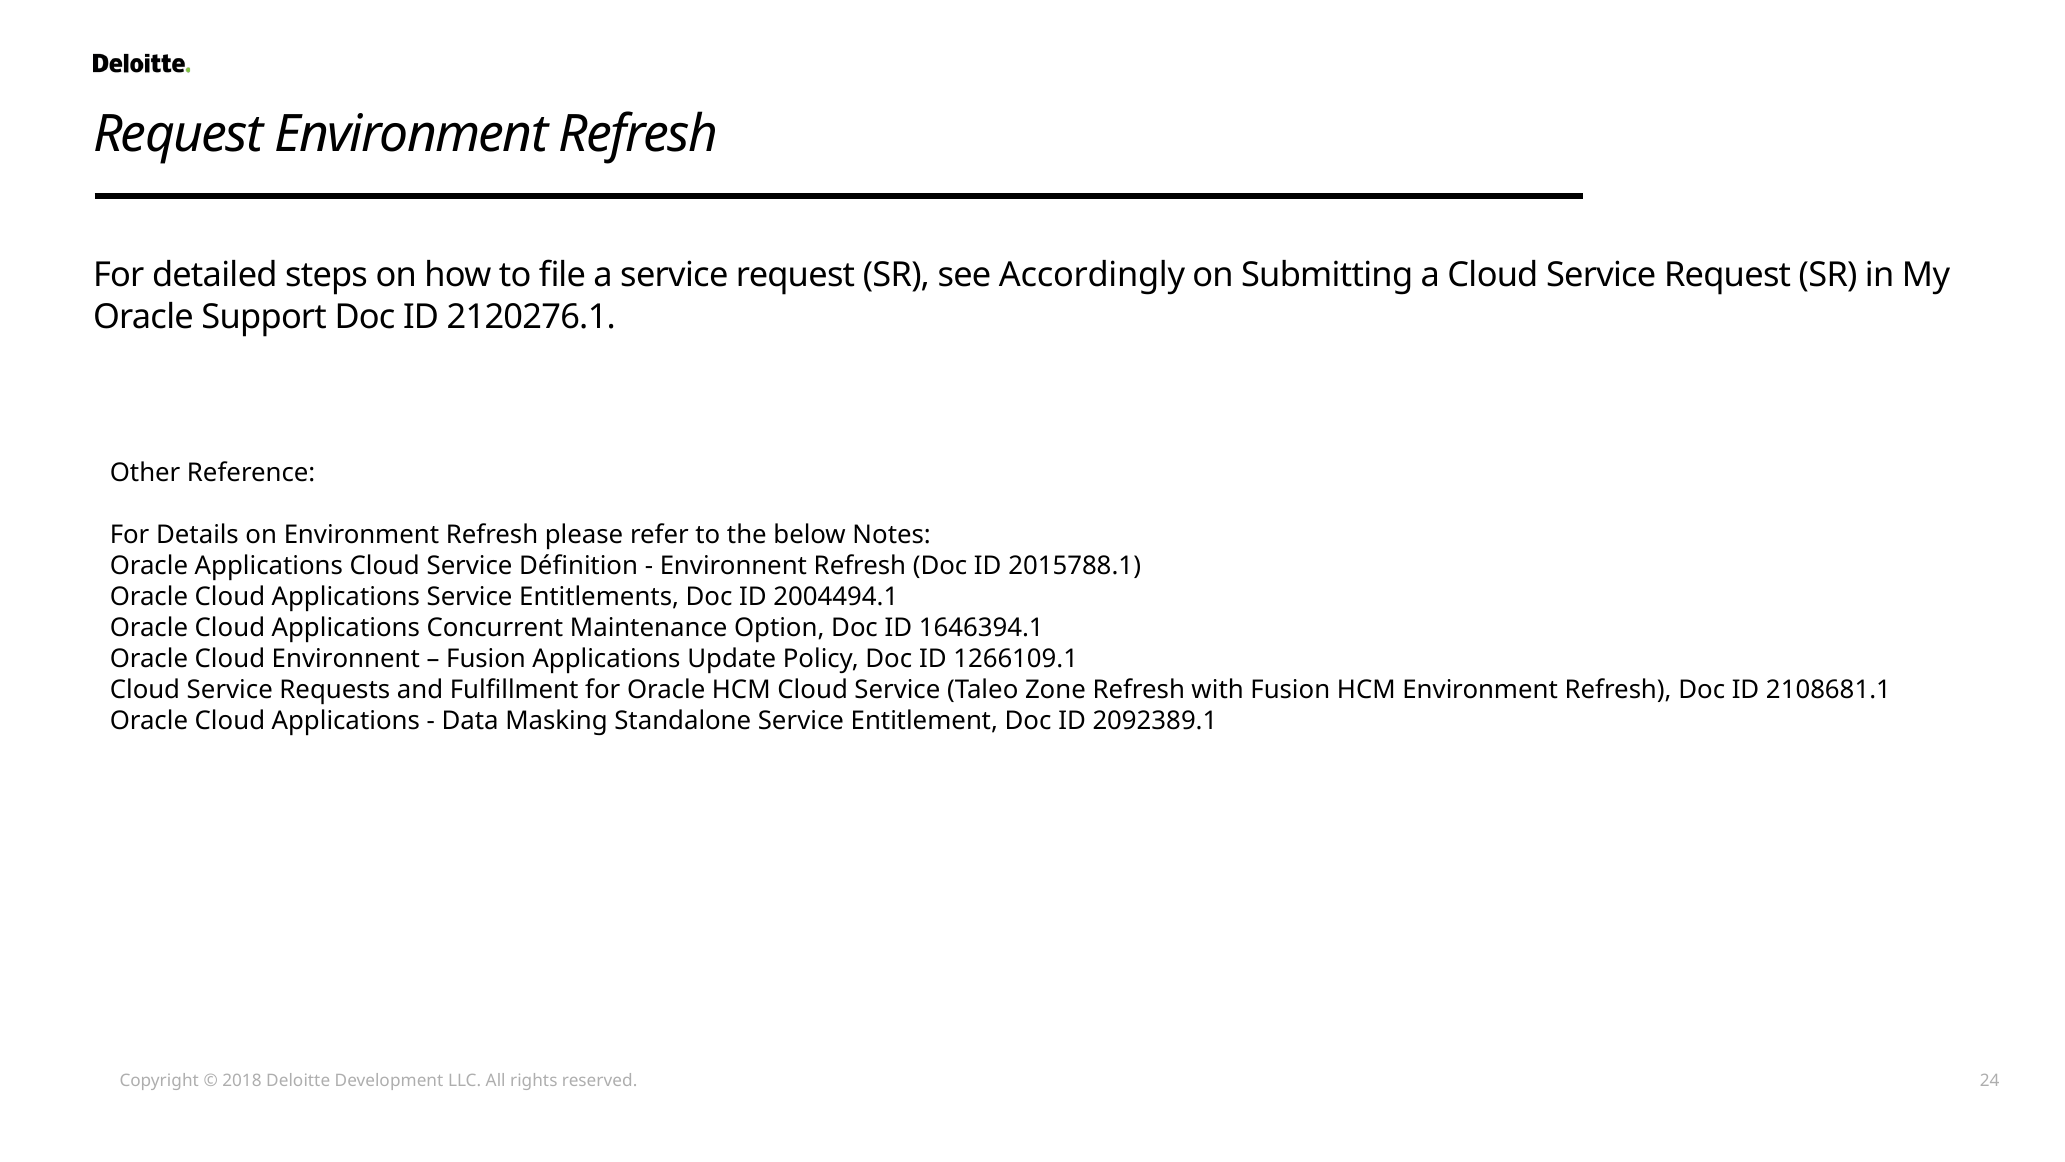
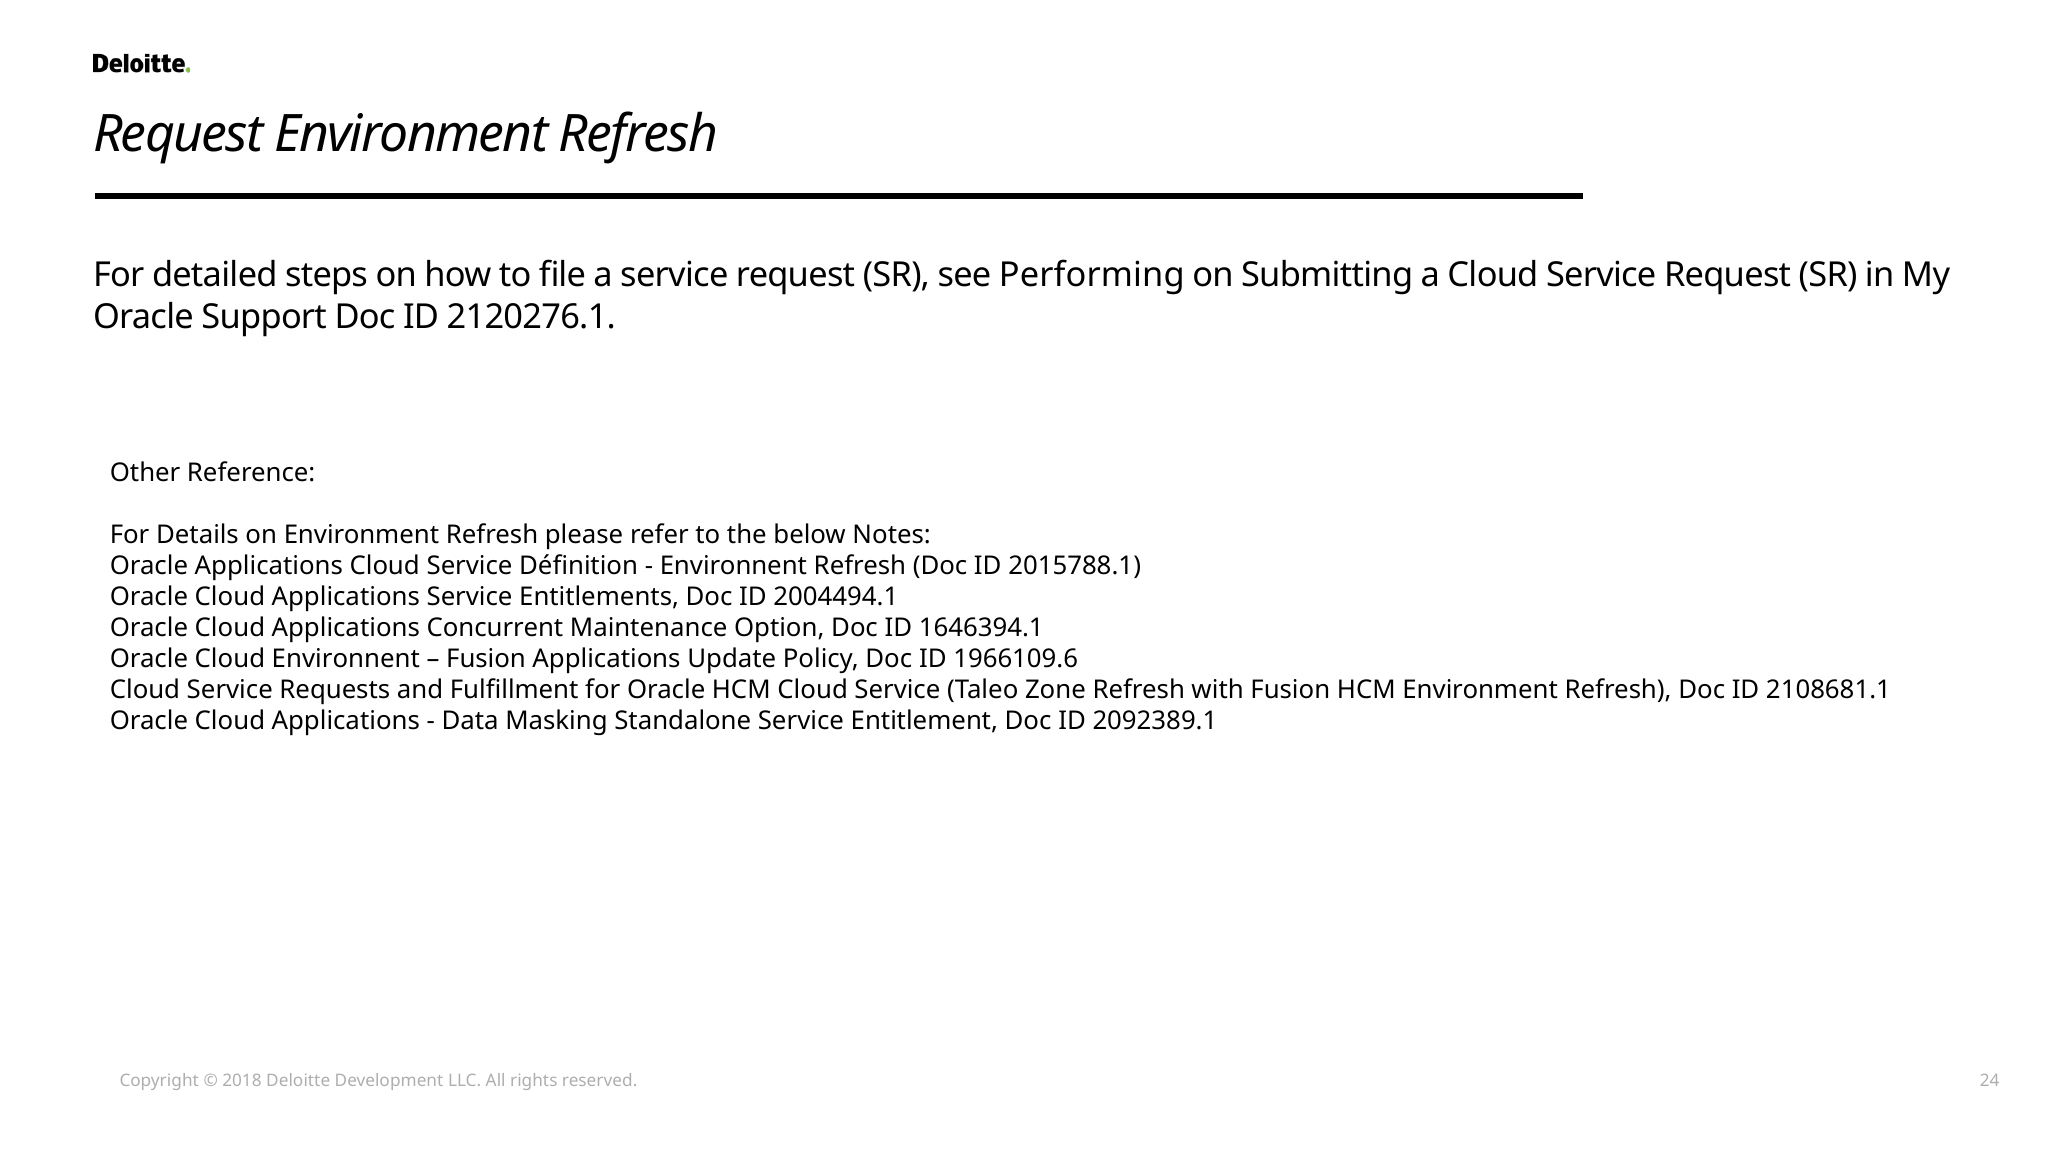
Accordingly: Accordingly -> Performing
1266109.1: 1266109.1 -> 1966109.6
